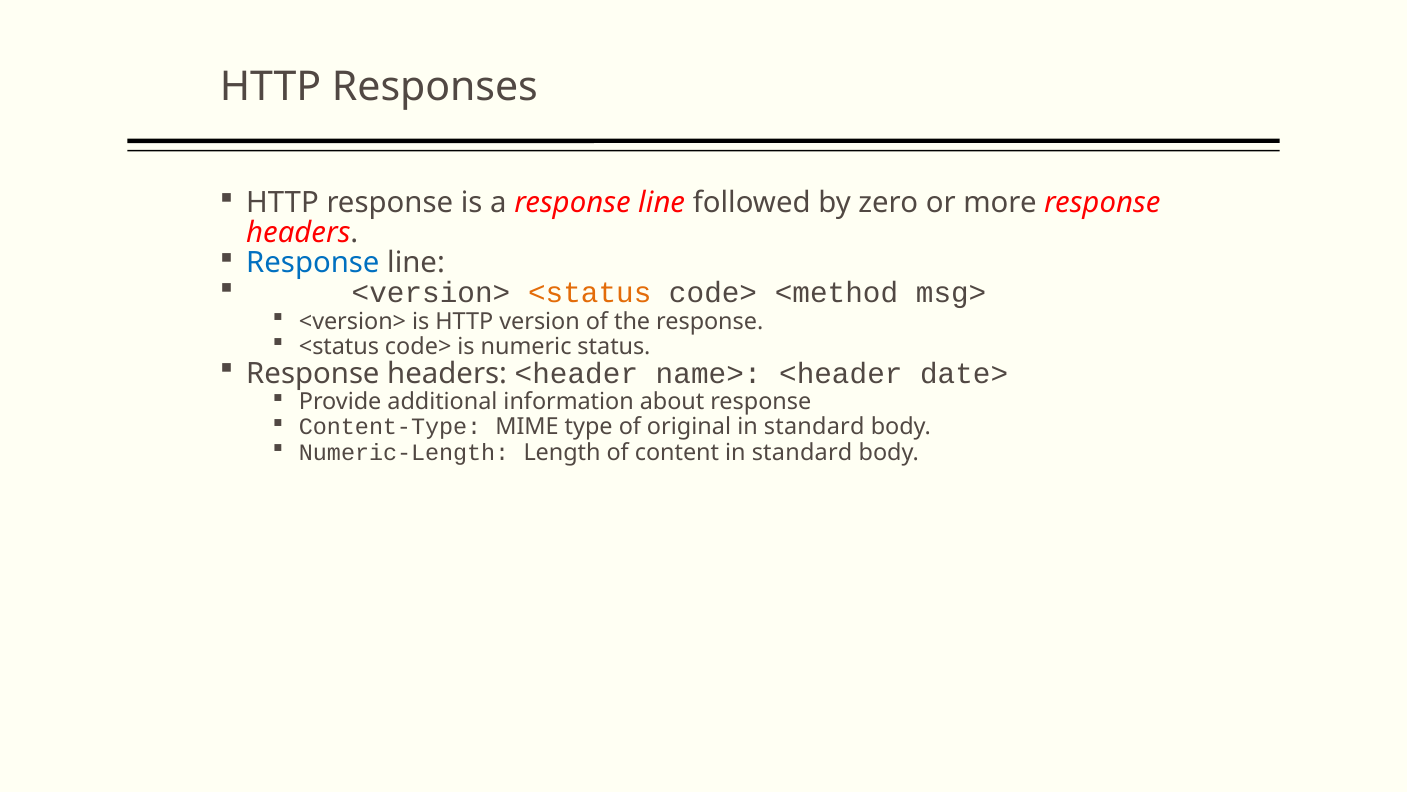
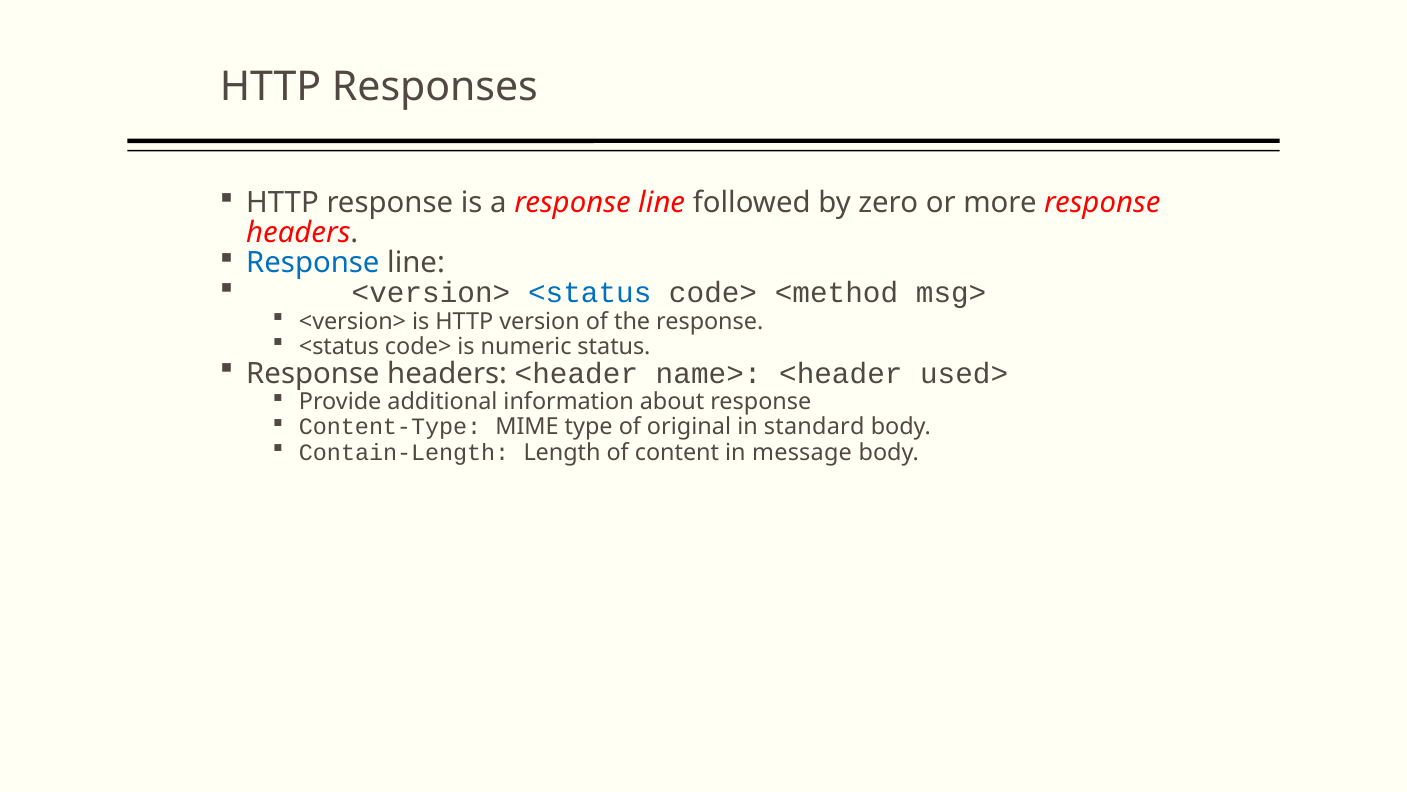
<status at (590, 293) colour: orange -> blue
date>: date> -> used>
Numeric-Length: Numeric-Length -> Contain-Length
content in standard: standard -> message
